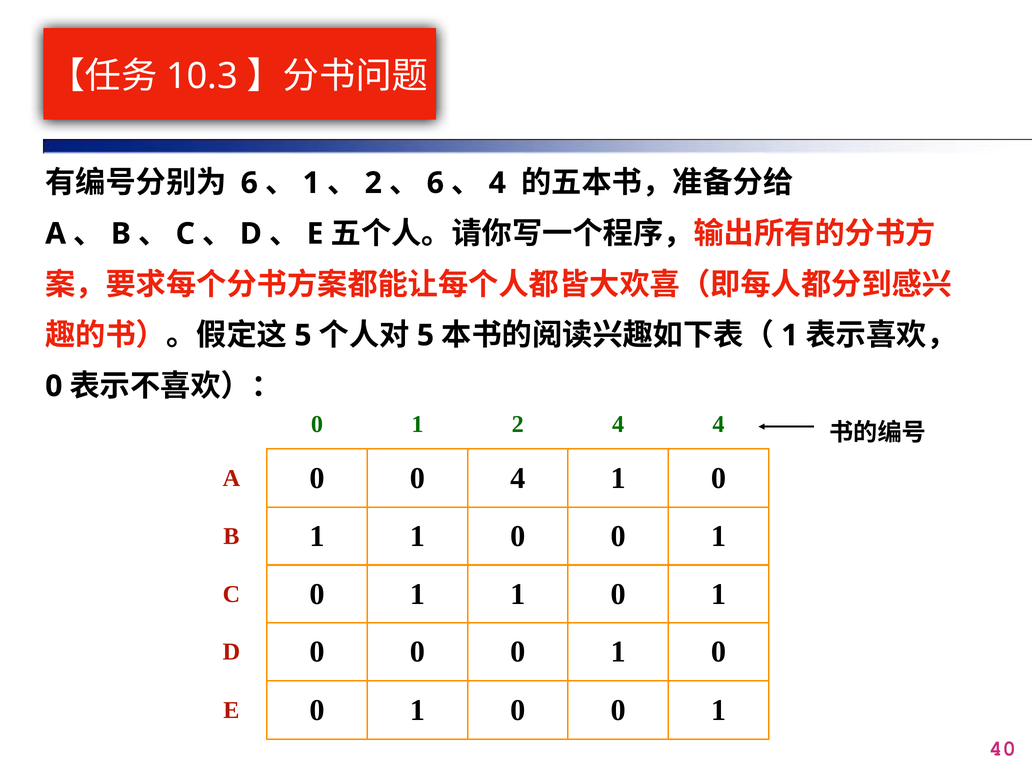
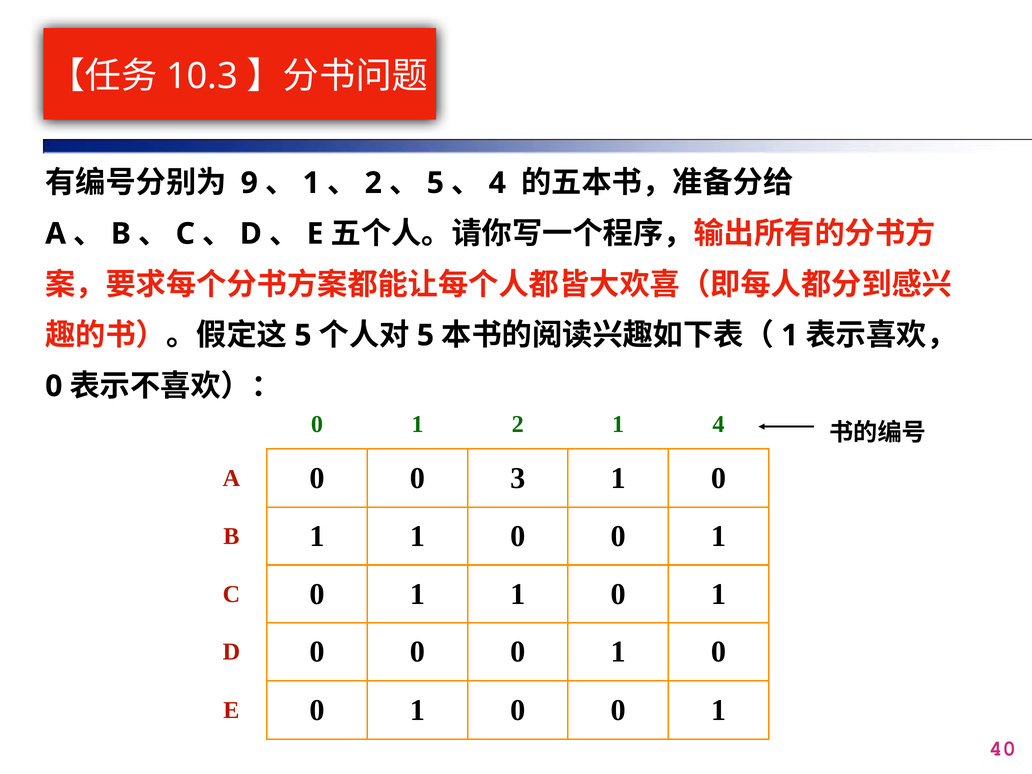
6 at (249, 183): 6 -> 9
6 at (435, 183): 6 -> 5
2 4: 4 -> 1
0 4: 4 -> 3
